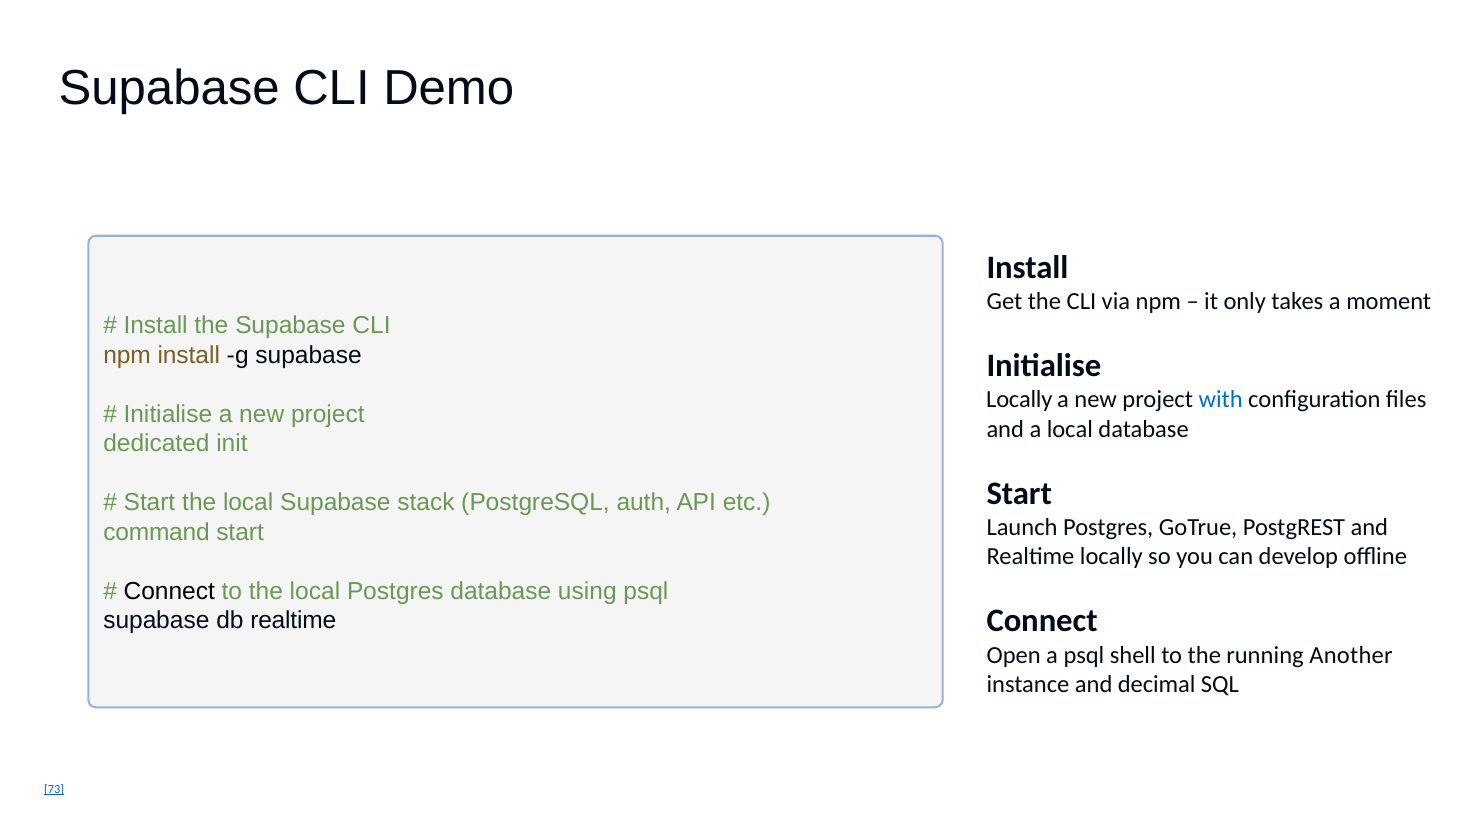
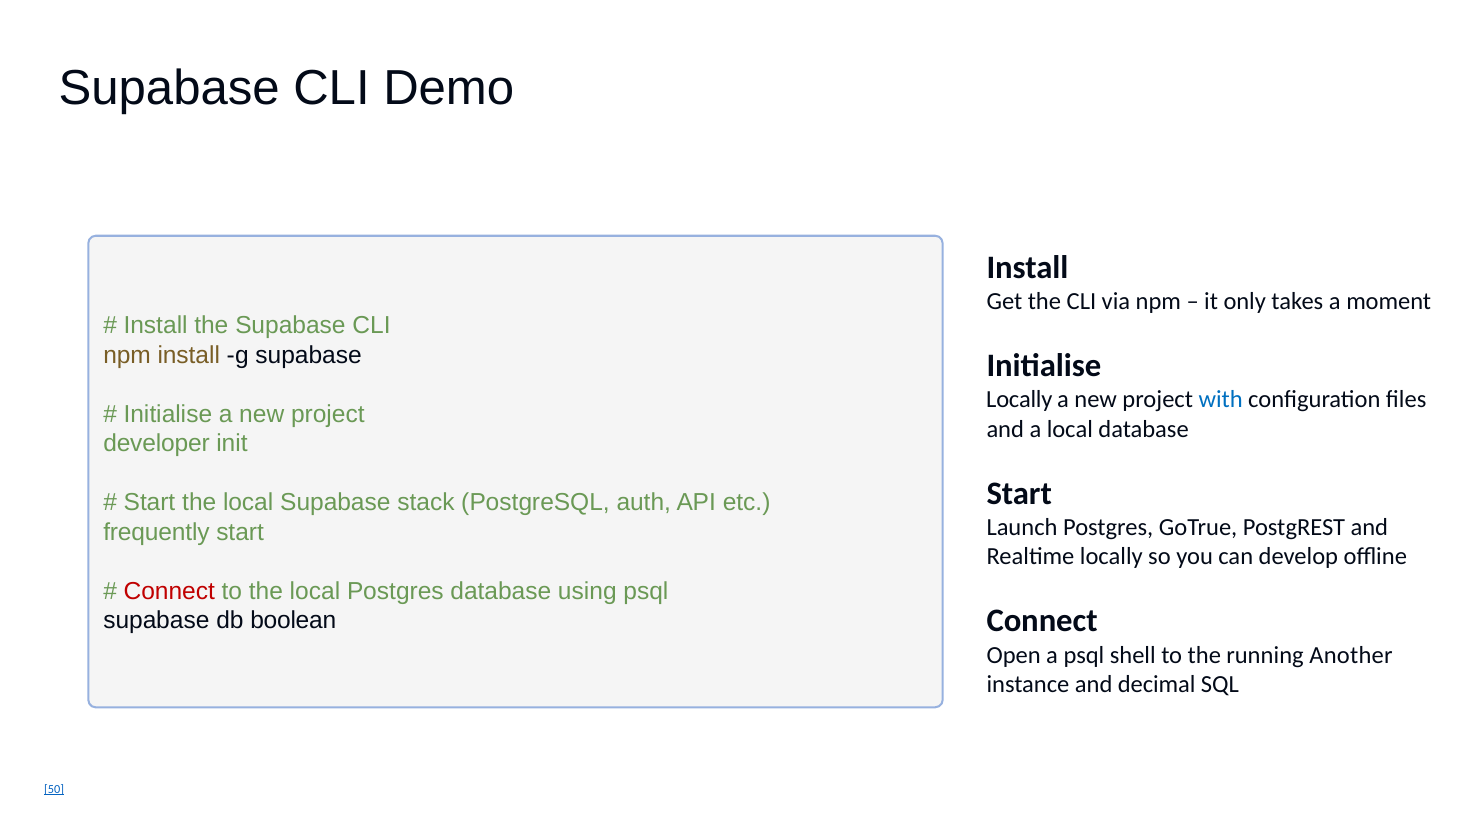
dedicated: dedicated -> developer
command: command -> frequently
Connect at (169, 591) colour: black -> red
db realtime: realtime -> boolean
73: 73 -> 50
